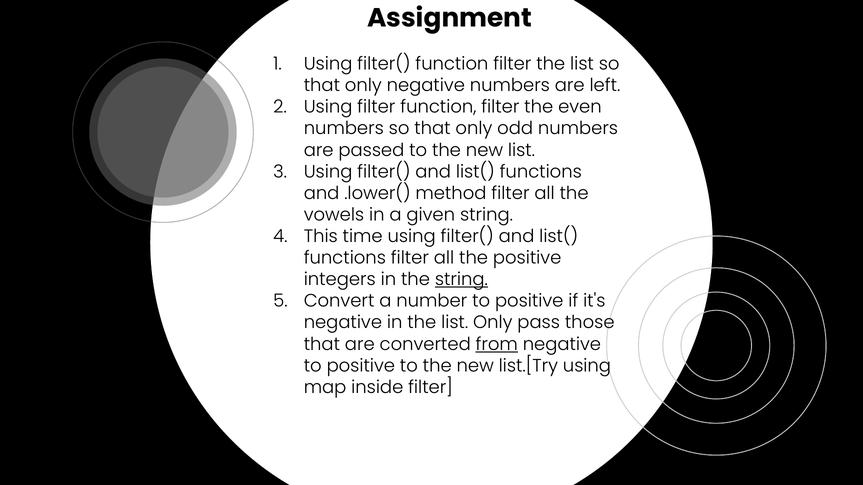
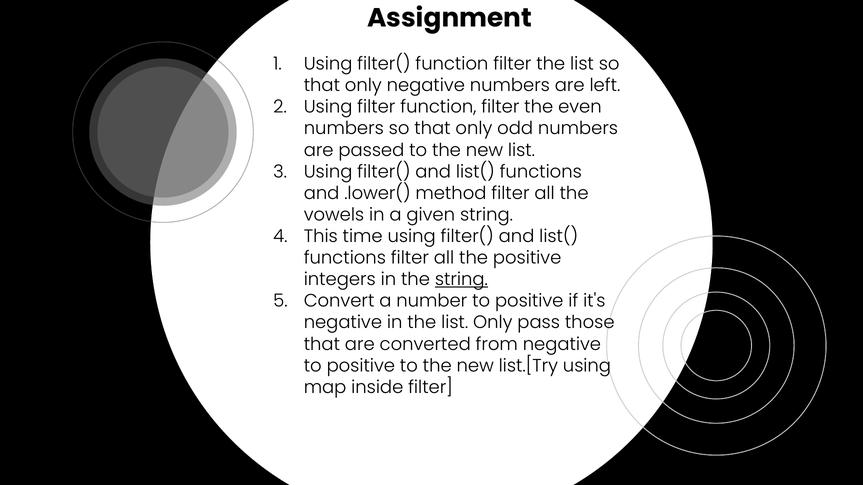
from underline: present -> none
